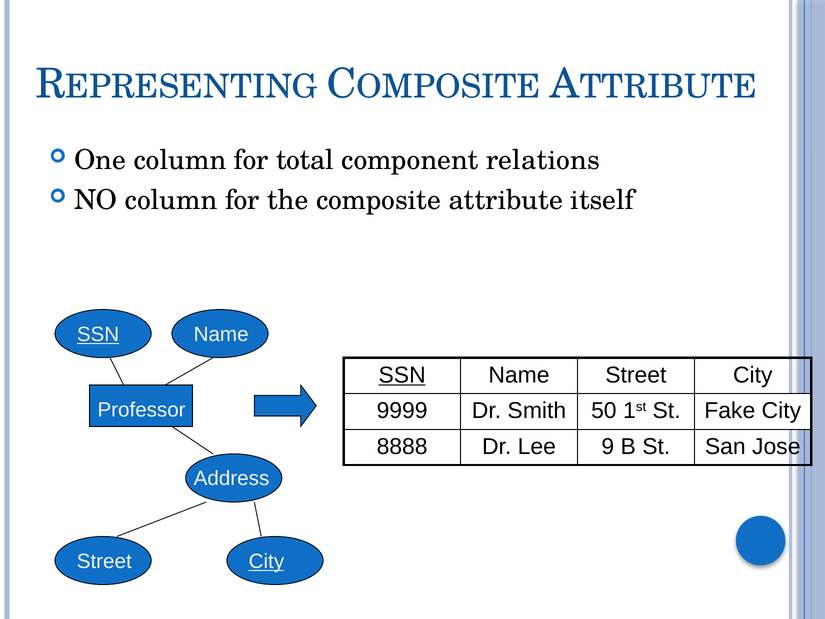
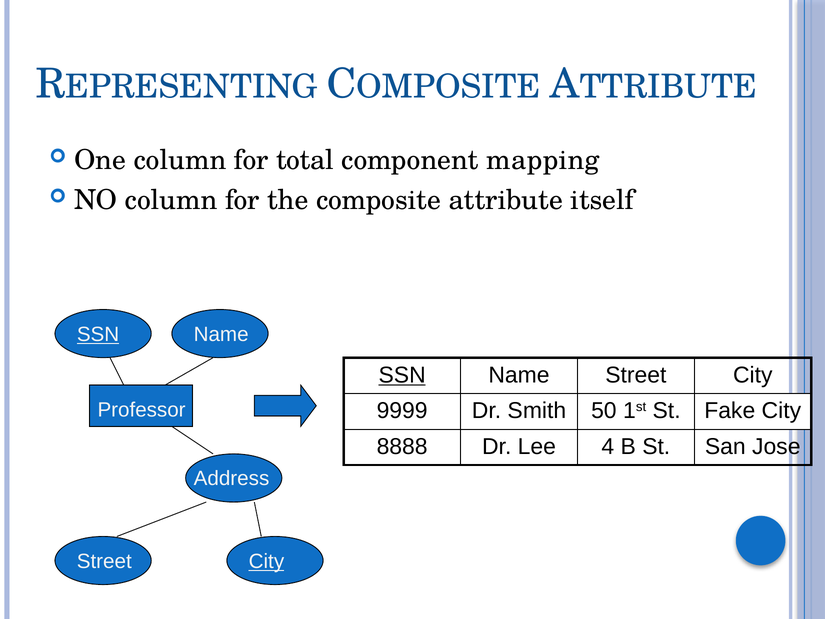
relations: relations -> mapping
9: 9 -> 4
